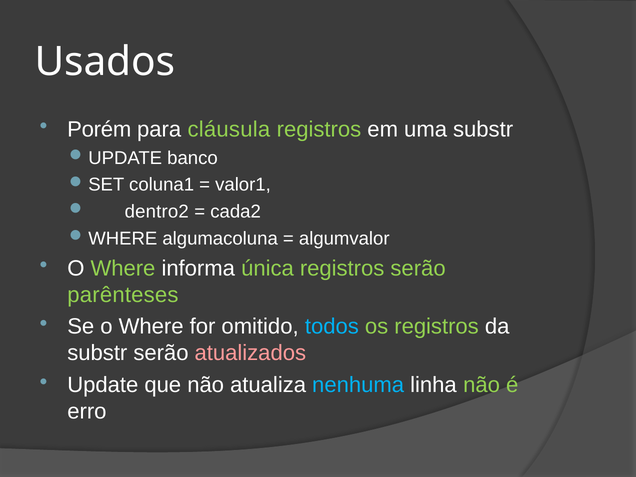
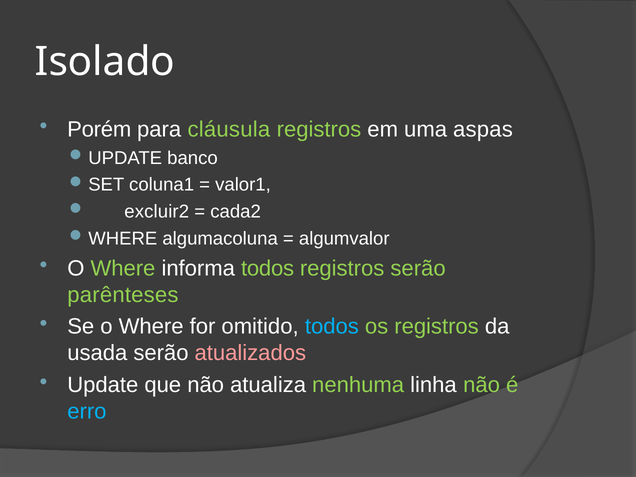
Usados: Usados -> Isolado
uma substr: substr -> aspas
dentro2: dentro2 -> excluir2
informa única: única -> todos
substr at (97, 353): substr -> usada
nenhuma colour: light blue -> light green
erro colour: white -> light blue
